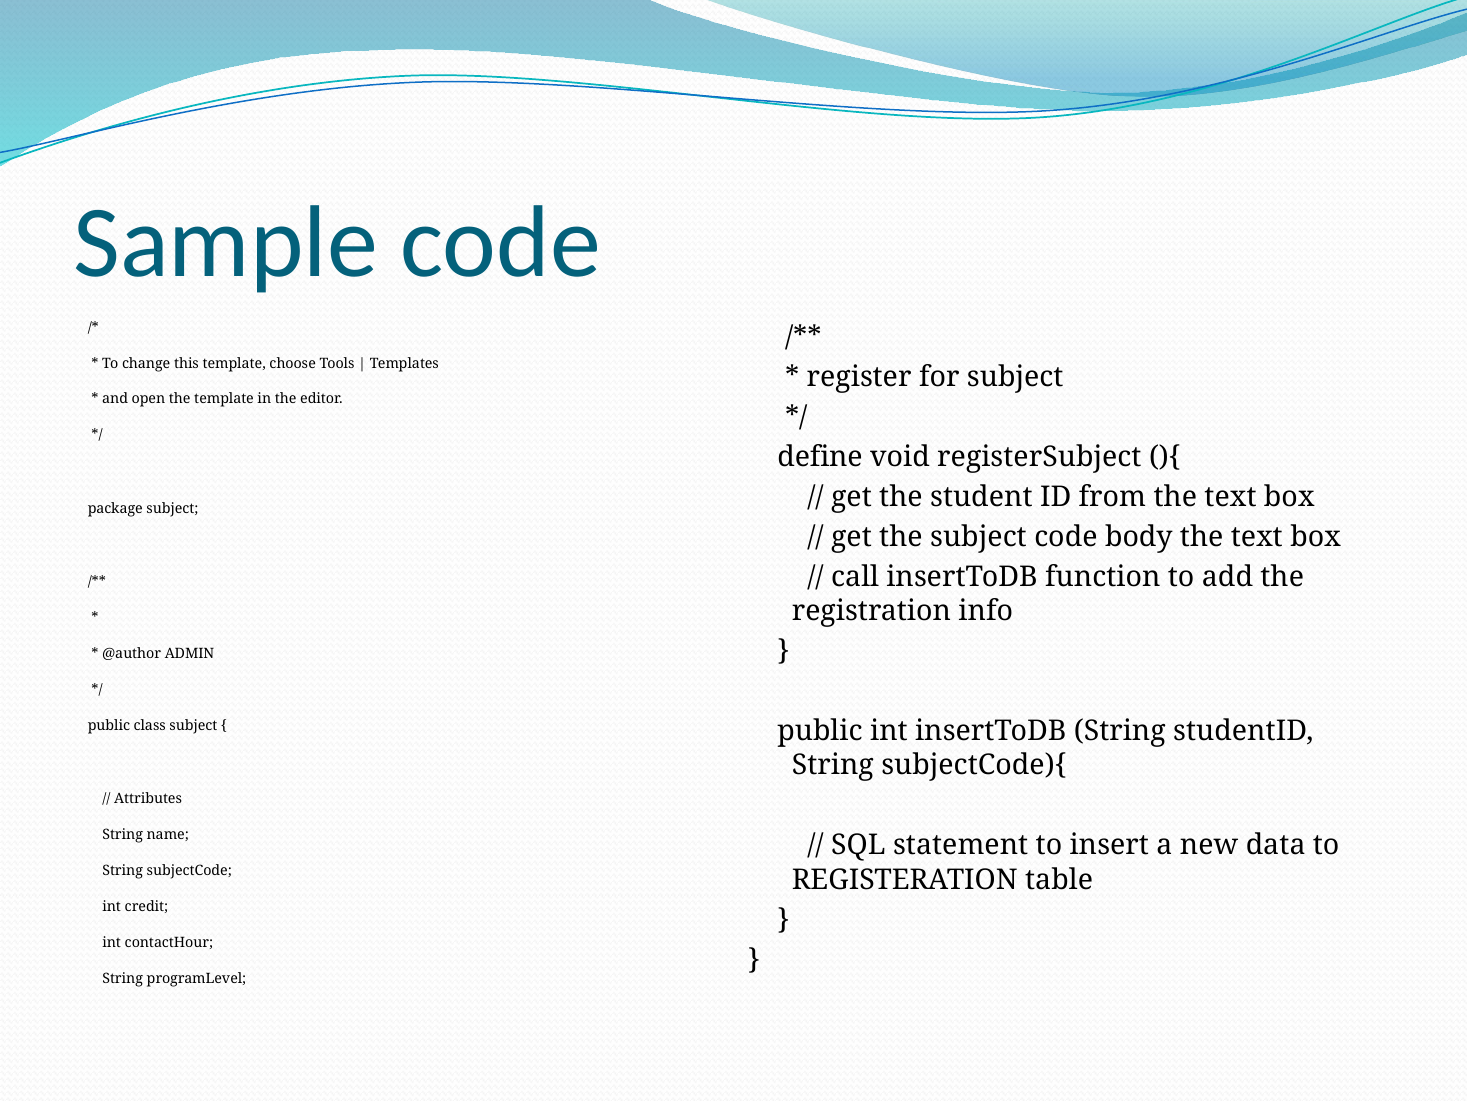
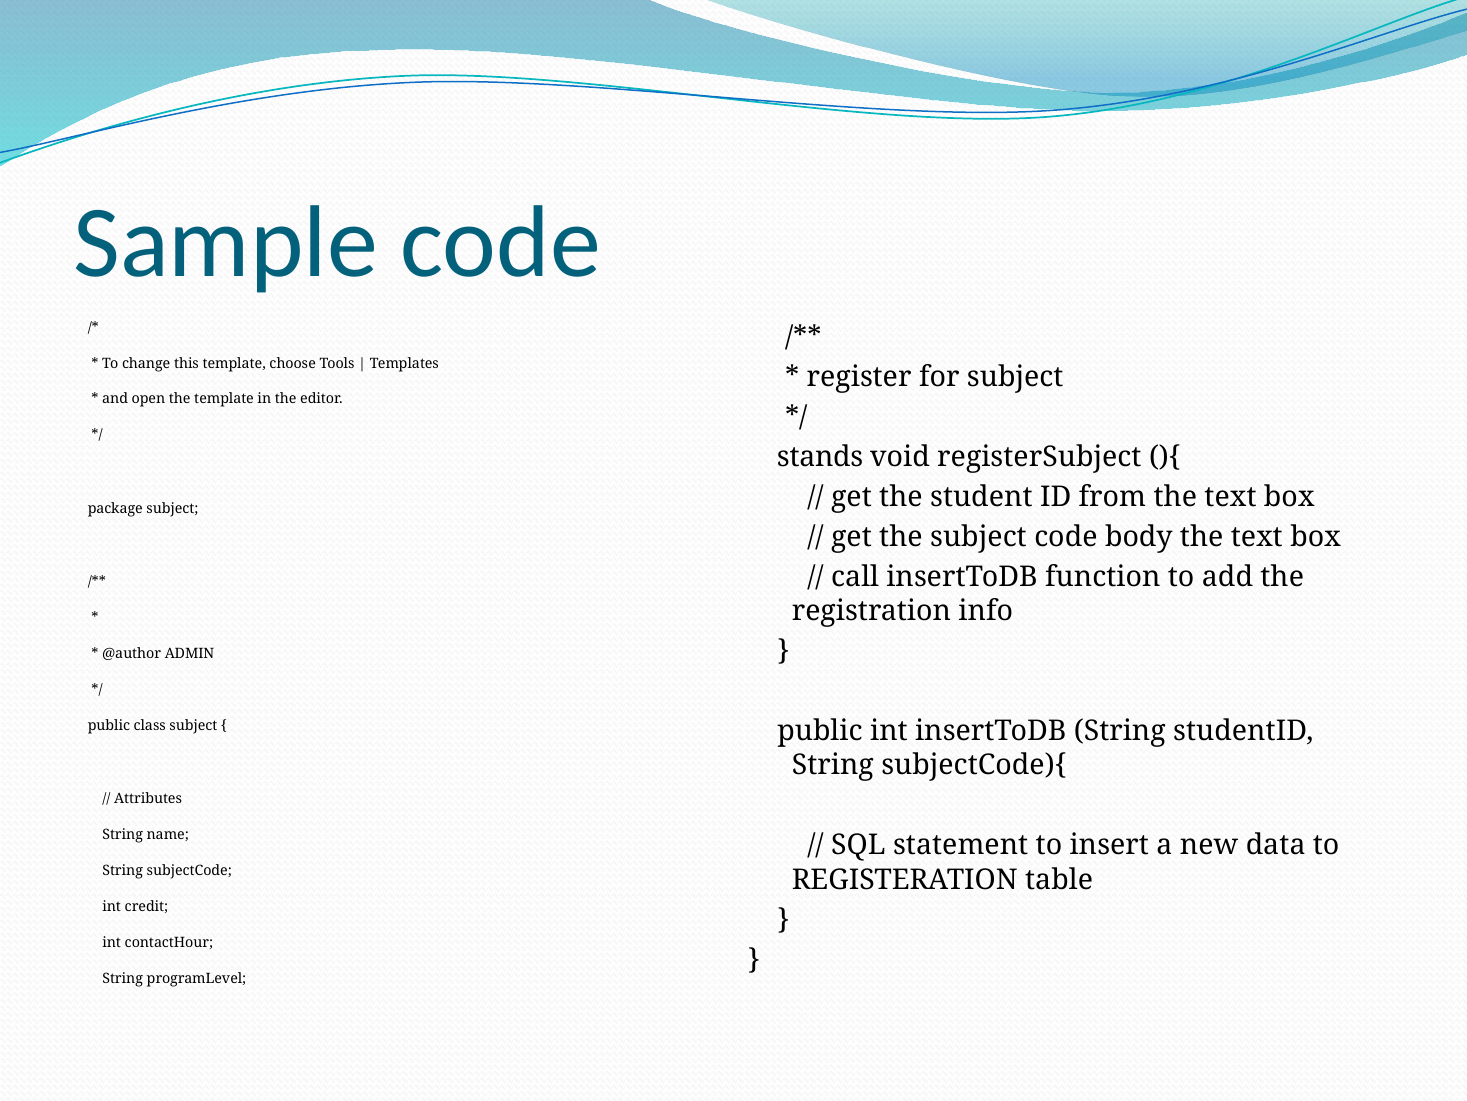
define: define -> stands
